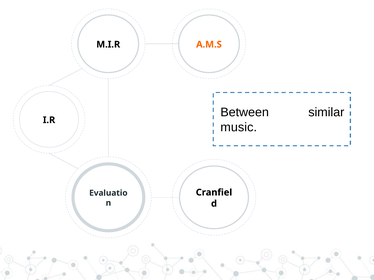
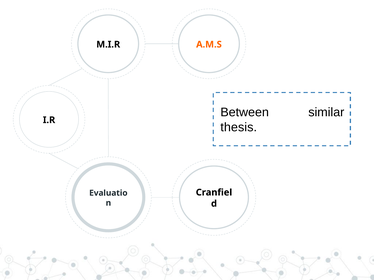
music: music -> thesis
